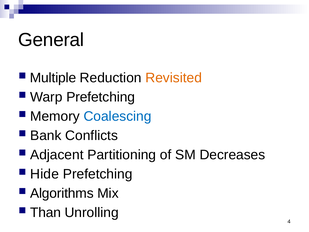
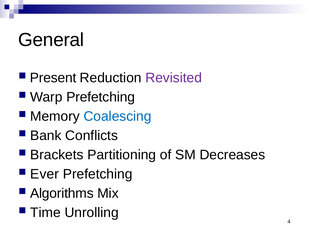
Multiple: Multiple -> Present
Revisited colour: orange -> purple
Adjacent: Adjacent -> Brackets
Hide: Hide -> Ever
Than: Than -> Time
